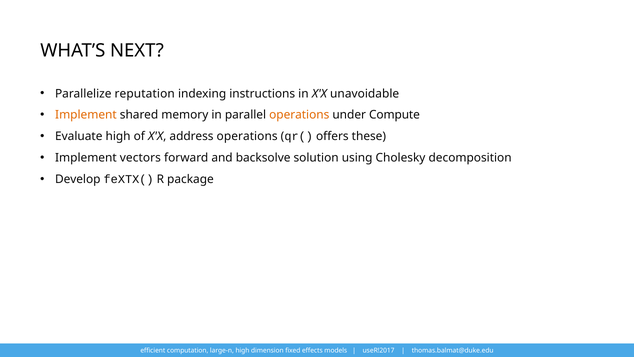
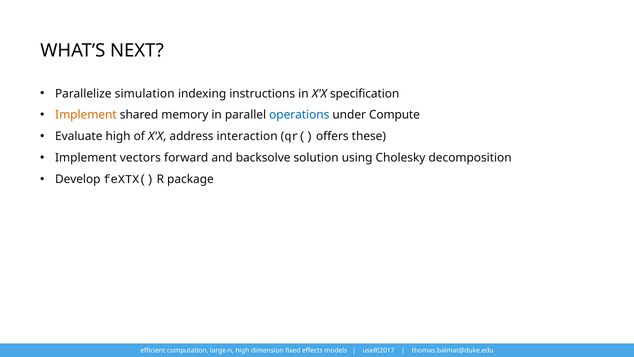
reputation: reputation -> simulation
unavoidable: unavoidable -> specification
operations at (299, 115) colour: orange -> blue
address operations: operations -> interaction
